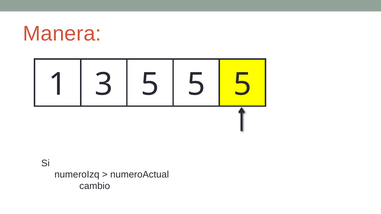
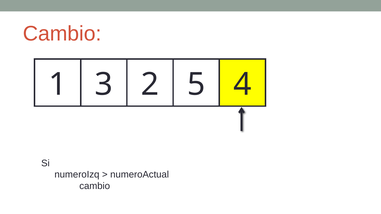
Manera at (62, 34): Manera -> Cambio
3 5: 5 -> 2
5 at (242, 85): 5 -> 4
